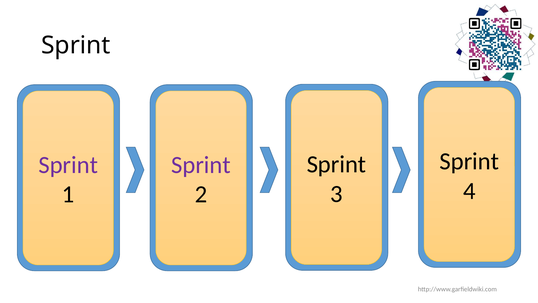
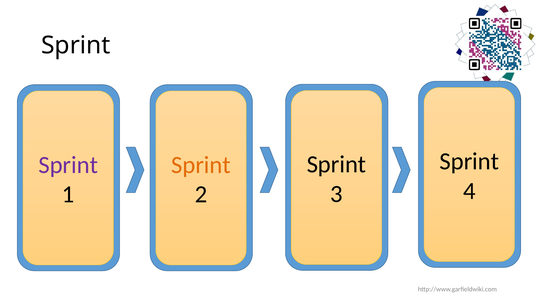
Sprint at (201, 165) colour: purple -> orange
